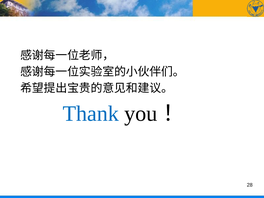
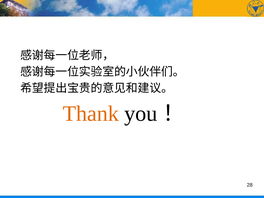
Thank colour: blue -> orange
